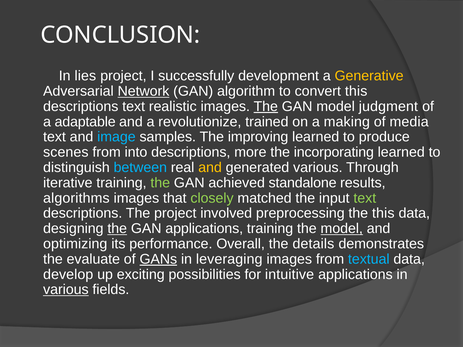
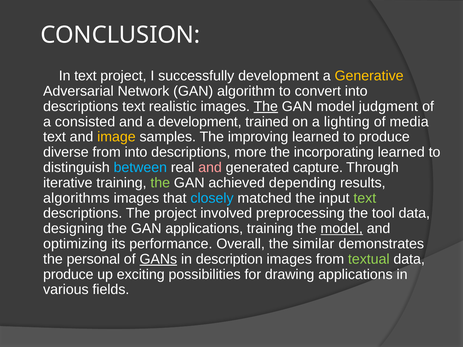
In lies: lies -> text
Network underline: present -> none
convert this: this -> into
adaptable: adaptable -> consisted
a revolutionize: revolutionize -> development
making: making -> lighting
image colour: light blue -> yellow
scenes: scenes -> diverse
and at (210, 168) colour: yellow -> pink
generated various: various -> capture
standalone: standalone -> depending
closely colour: light green -> light blue
the this: this -> tool
the at (117, 229) underline: present -> none
details: details -> similar
evaluate: evaluate -> personal
leveraging: leveraging -> description
textual colour: light blue -> light green
develop at (68, 275): develop -> produce
intuitive: intuitive -> drawing
various at (66, 290) underline: present -> none
